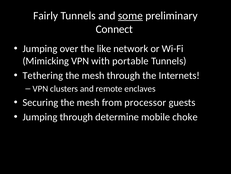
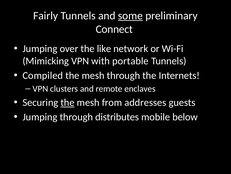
Tethering: Tethering -> Compiled
the at (68, 102) underline: none -> present
processor: processor -> addresses
determine: determine -> distributes
choke: choke -> below
